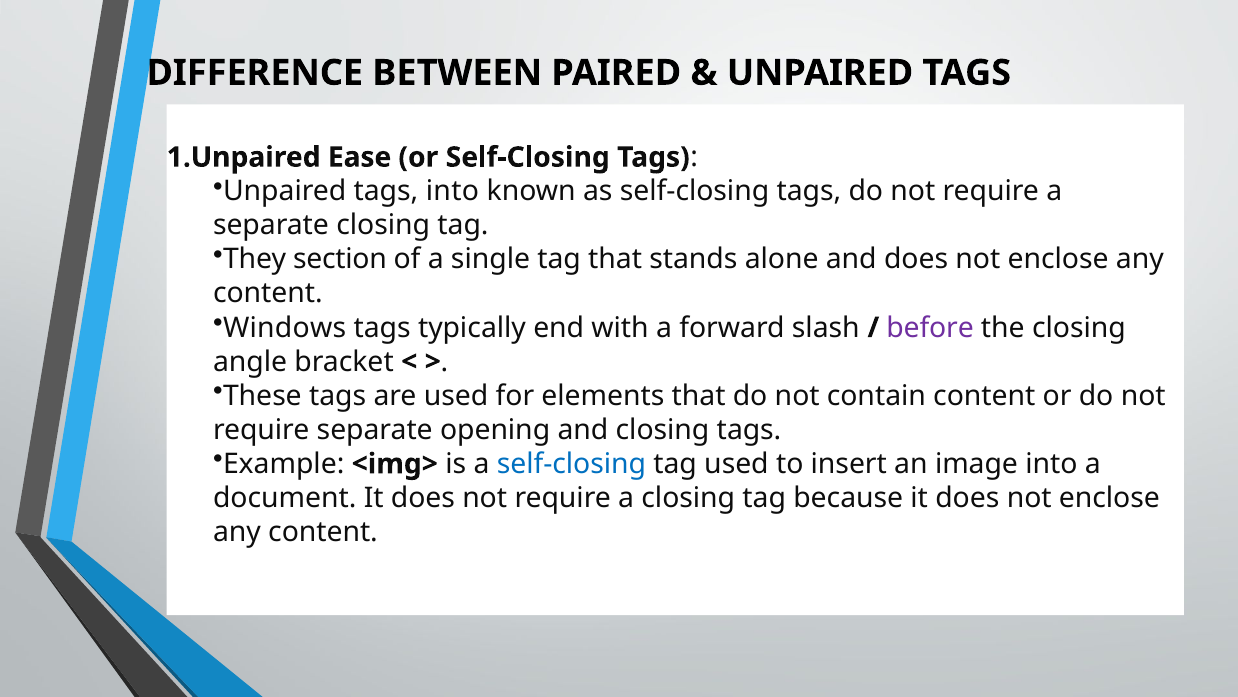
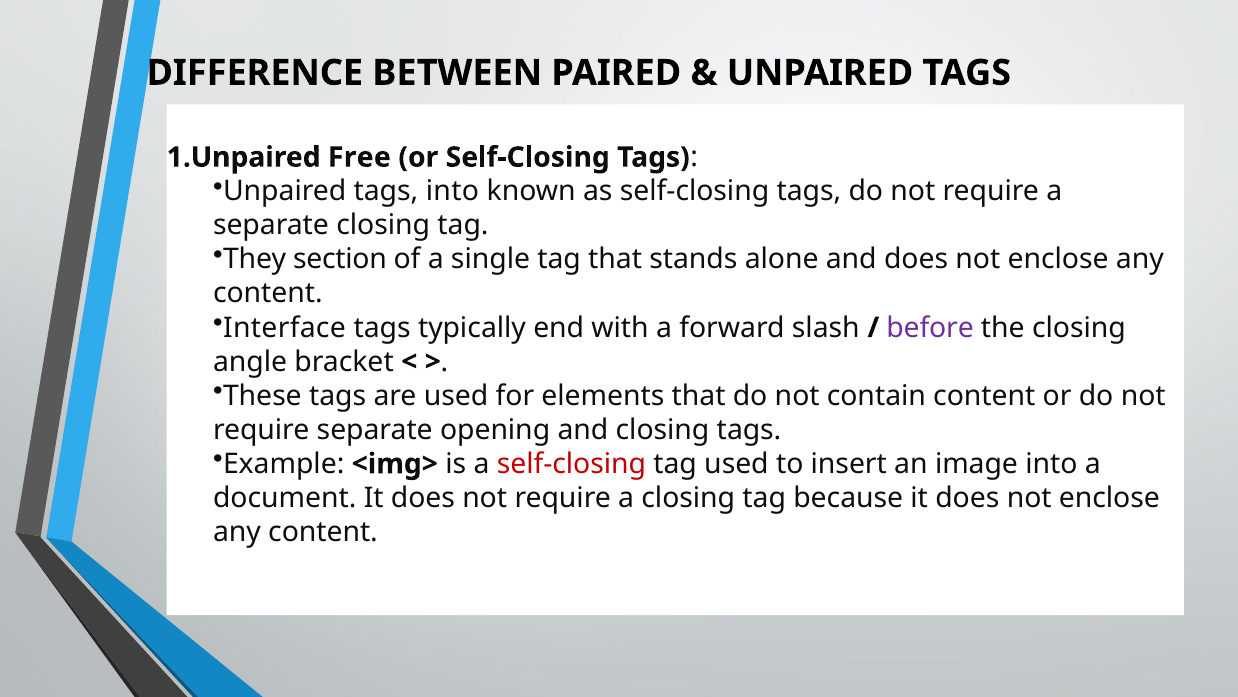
Ease: Ease -> Free
Windows: Windows -> Interface
self-closing at (571, 463) colour: blue -> red
